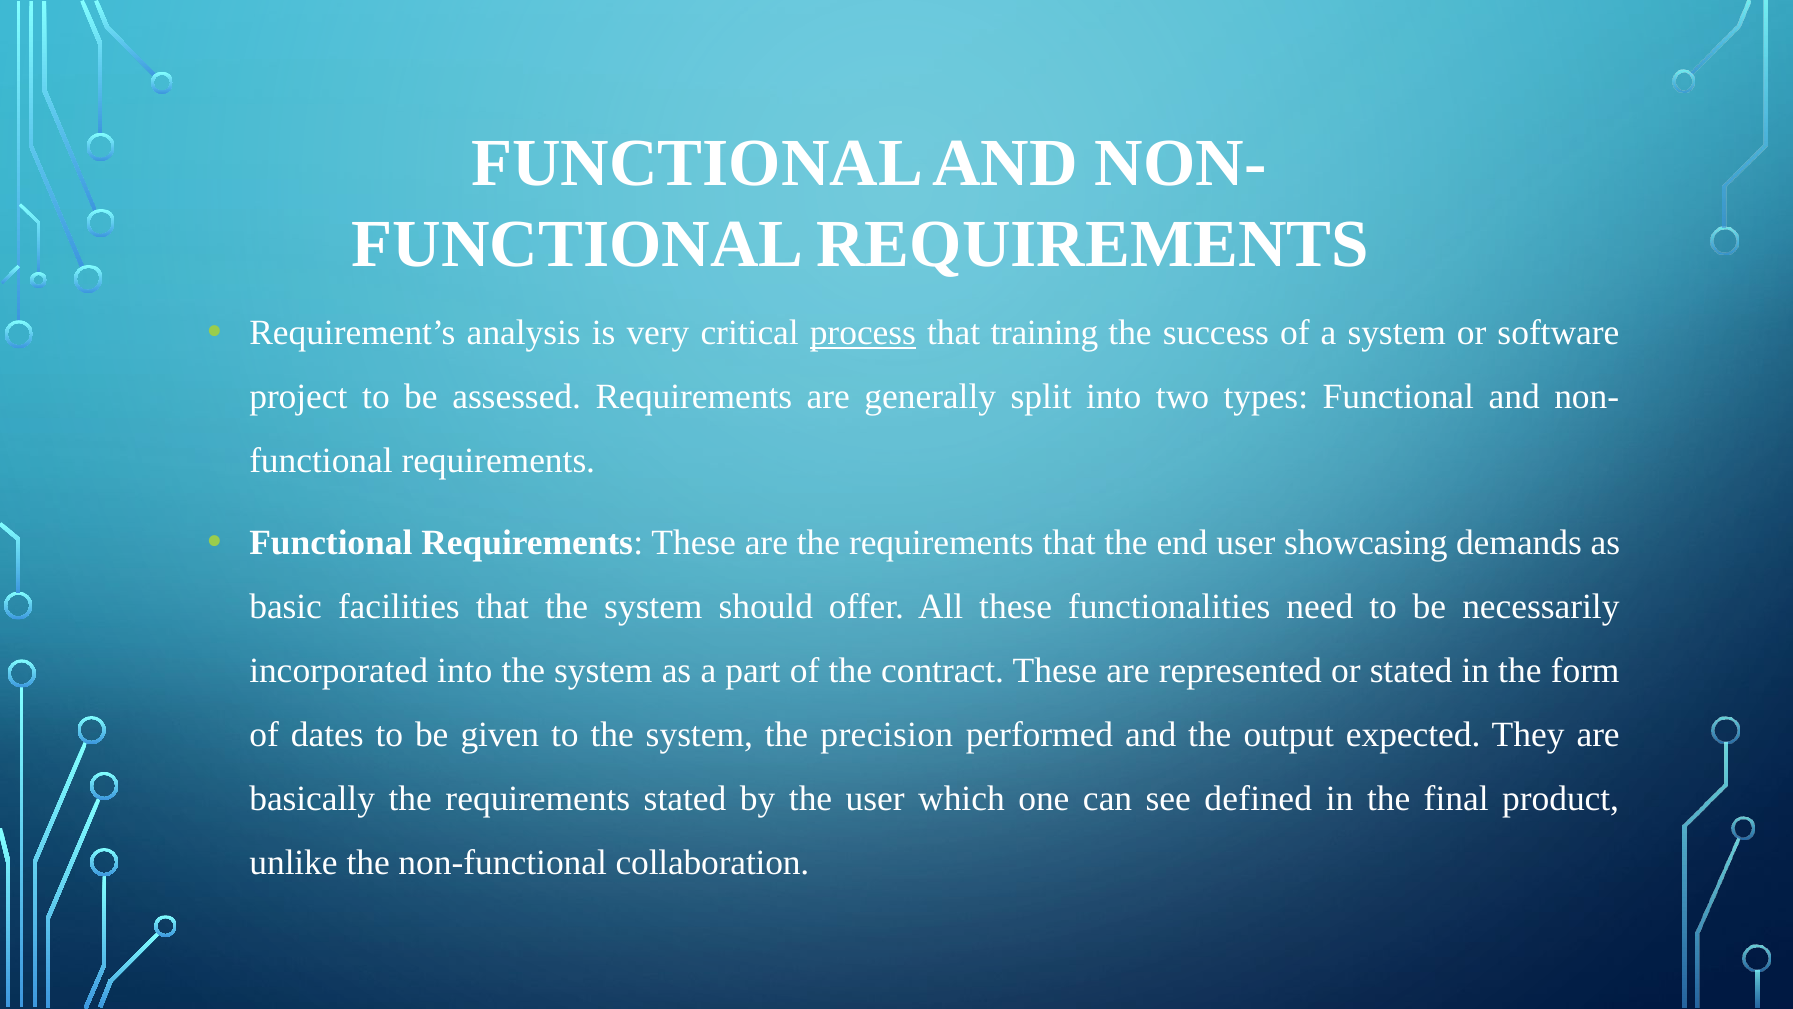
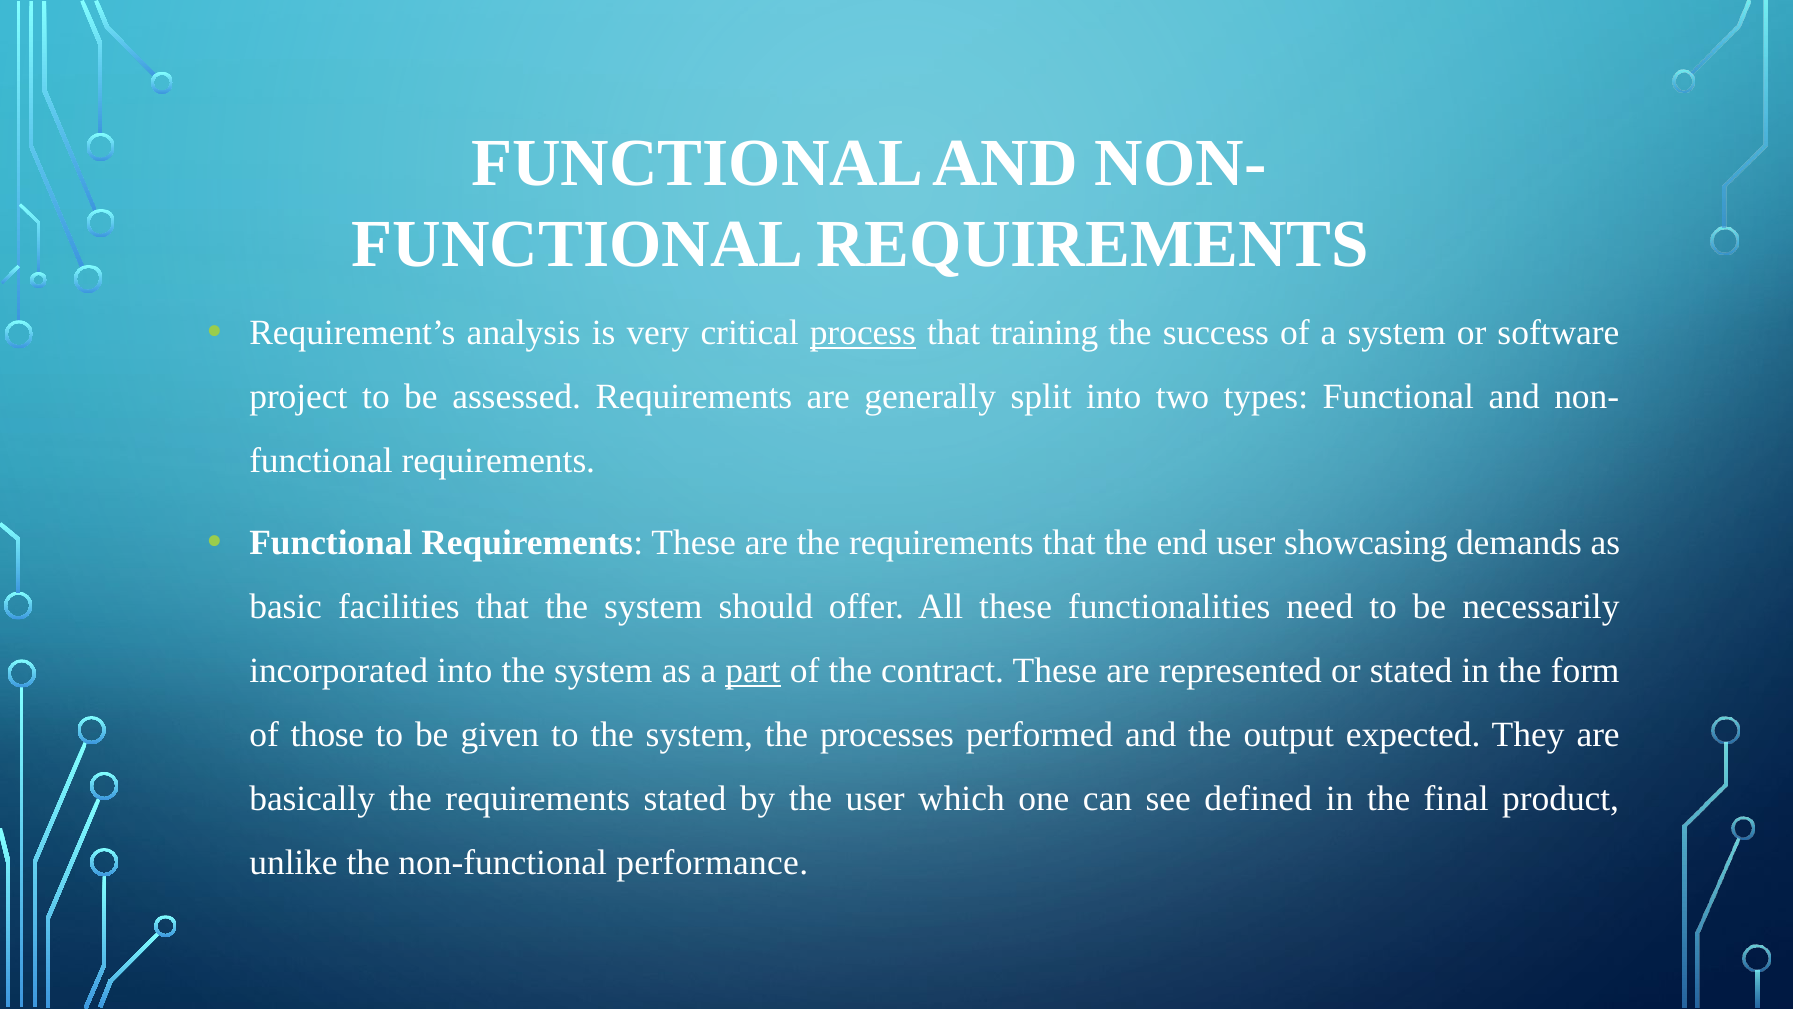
part underline: none -> present
dates: dates -> those
precision: precision -> processes
collaboration: collaboration -> performance
